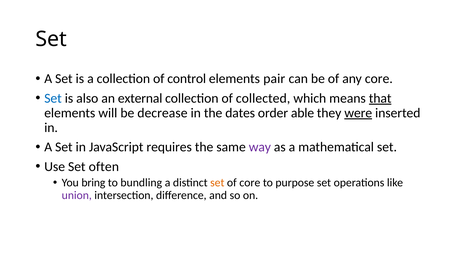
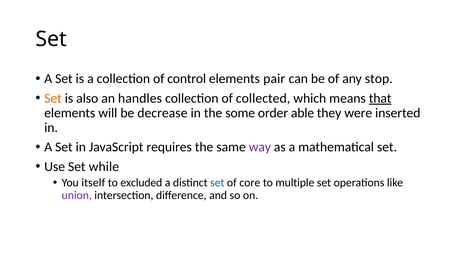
any core: core -> stop
Set at (53, 98) colour: blue -> orange
external: external -> handles
dates: dates -> some
were underline: present -> none
often: often -> while
bring: bring -> itself
bundling: bundling -> excluded
set at (217, 183) colour: orange -> blue
purpose: purpose -> multiple
